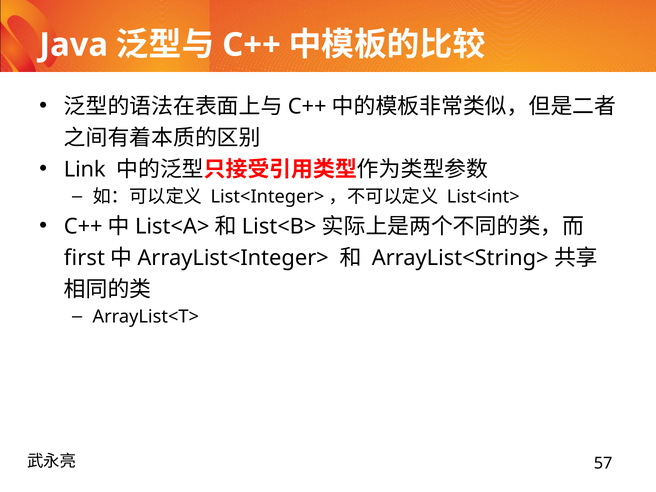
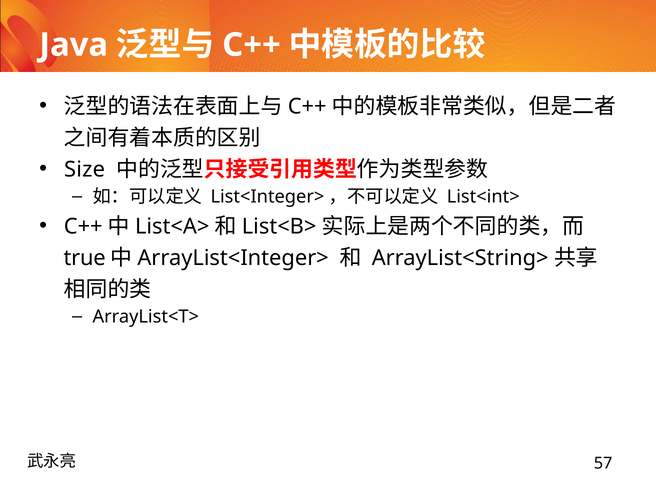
Link: Link -> Size
first: first -> true
